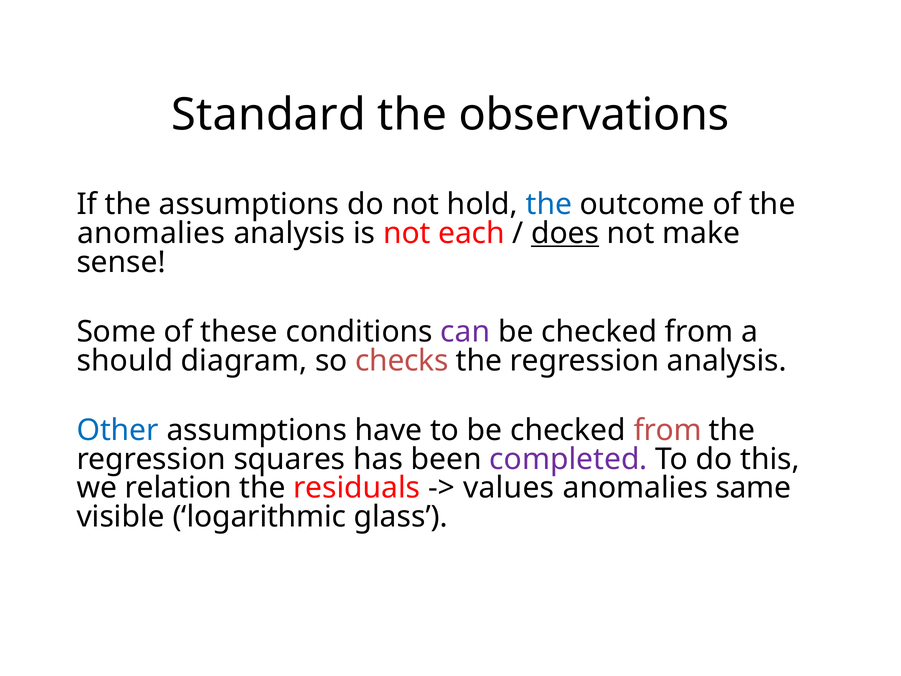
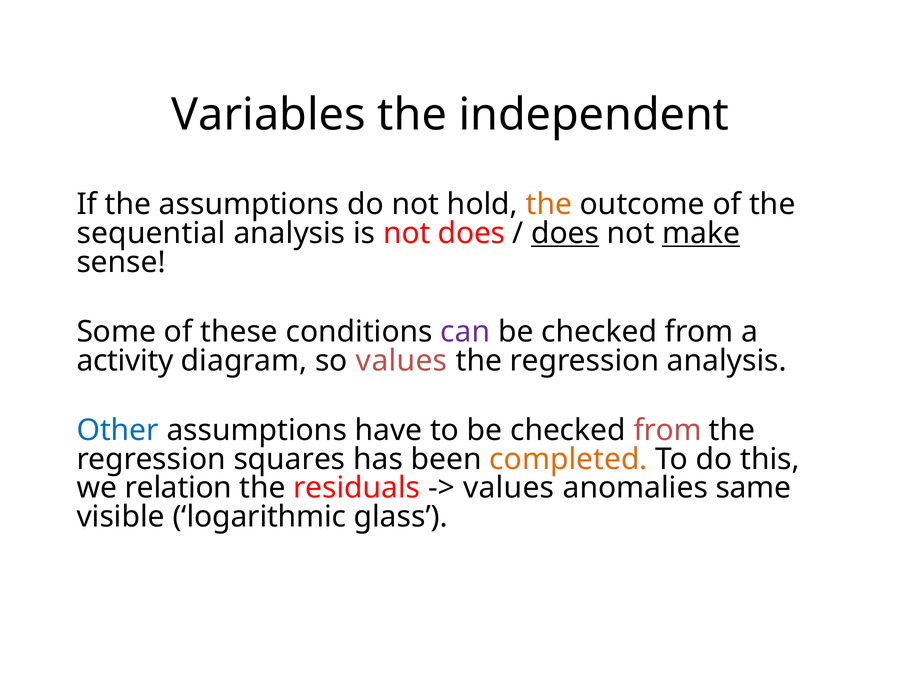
Standard: Standard -> Variables
observations: observations -> independent
the at (549, 204) colour: blue -> orange
anomalies at (151, 233): anomalies -> sequential
not each: each -> does
make underline: none -> present
should: should -> activity
so checks: checks -> values
completed colour: purple -> orange
